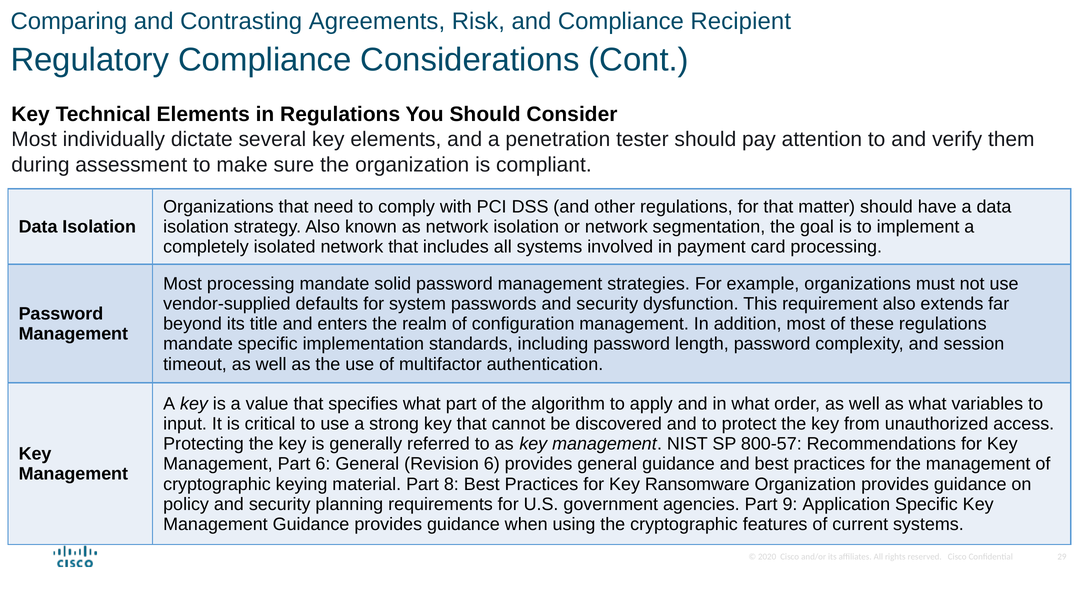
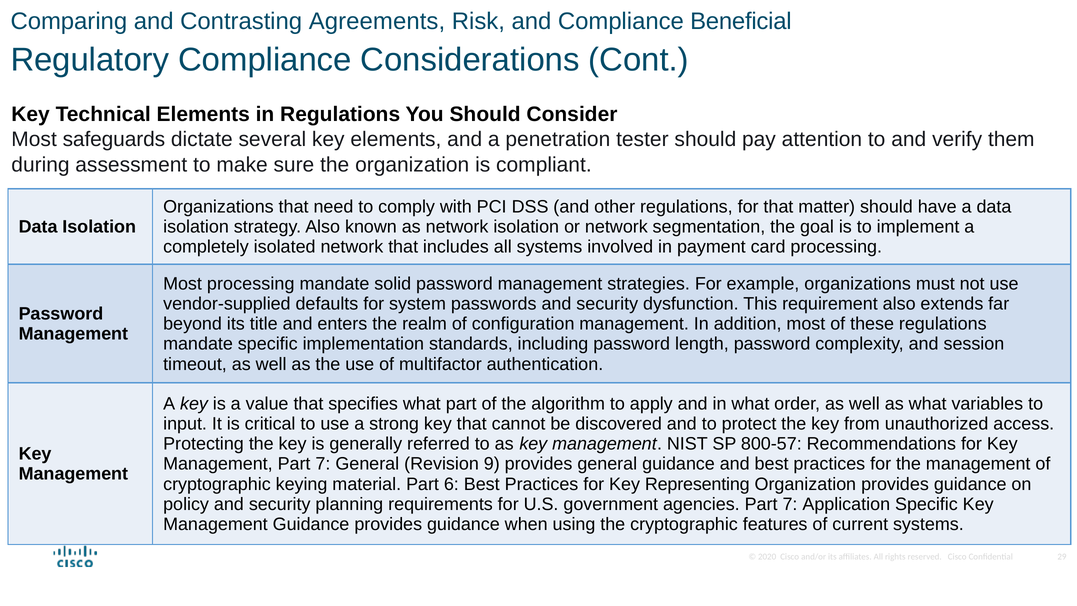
Recipient: Recipient -> Beneficial
individually: individually -> safeguards
Management Part 6: 6 -> 7
Revision 6: 6 -> 9
8: 8 -> 6
Ransomware: Ransomware -> Representing
agencies Part 9: 9 -> 7
